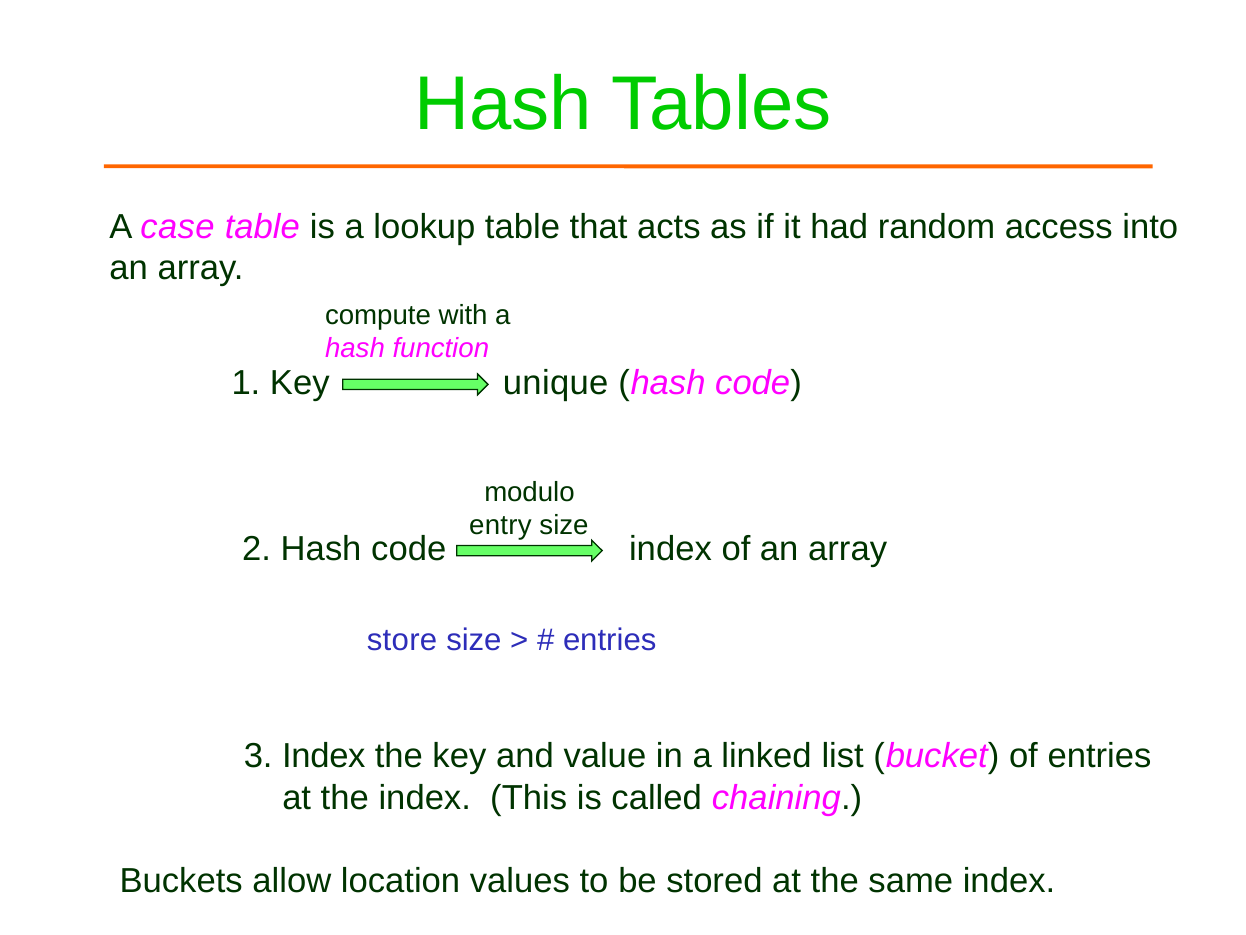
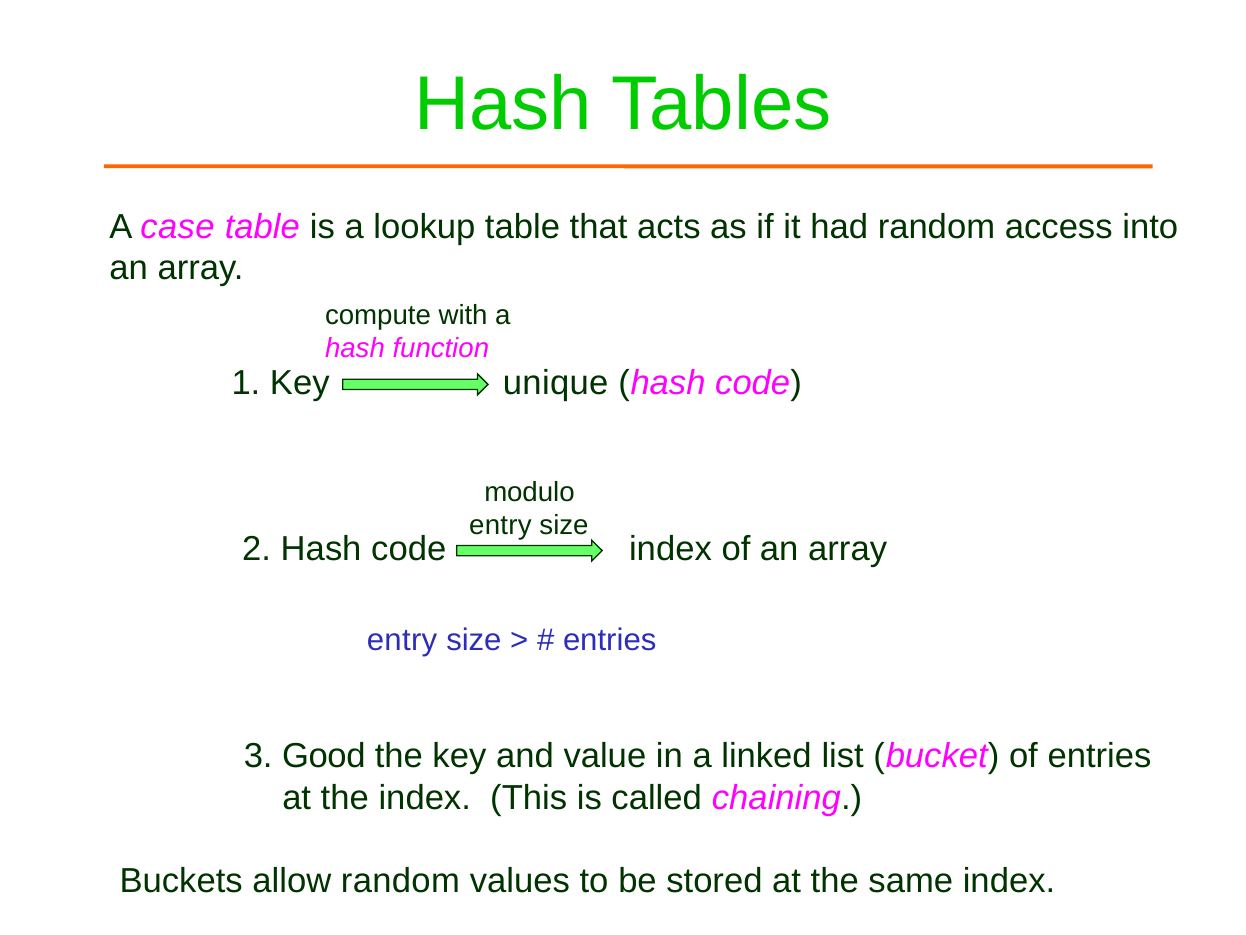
store at (402, 640): store -> entry
3 Index: Index -> Good
allow location: location -> random
